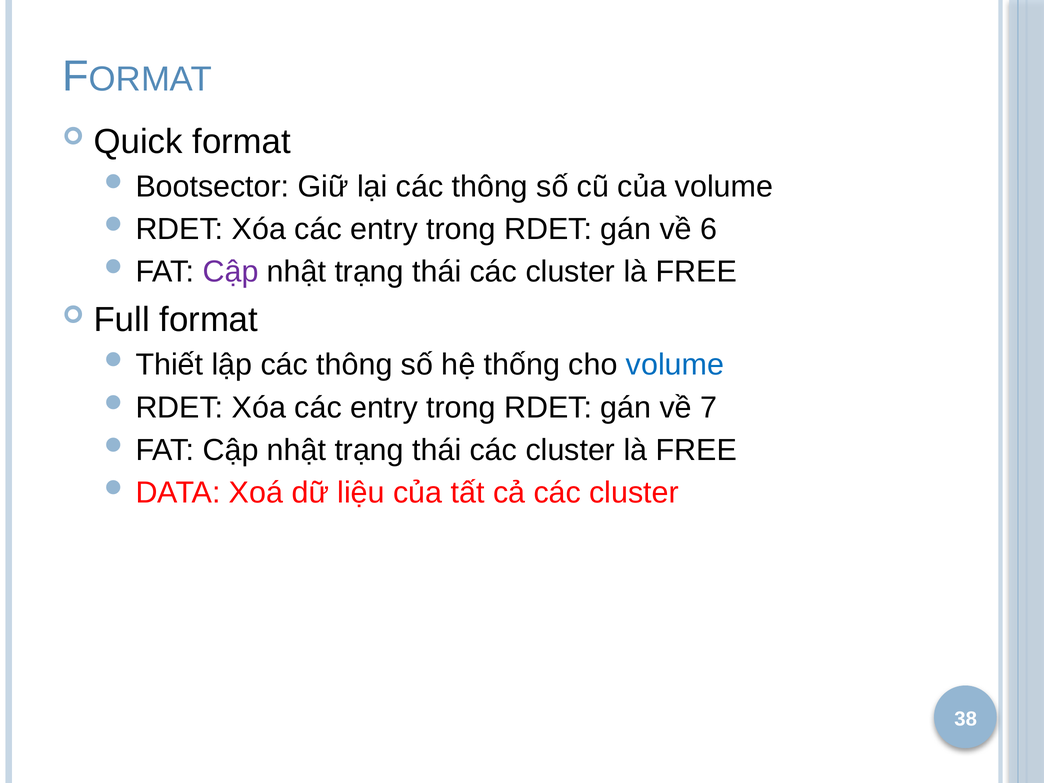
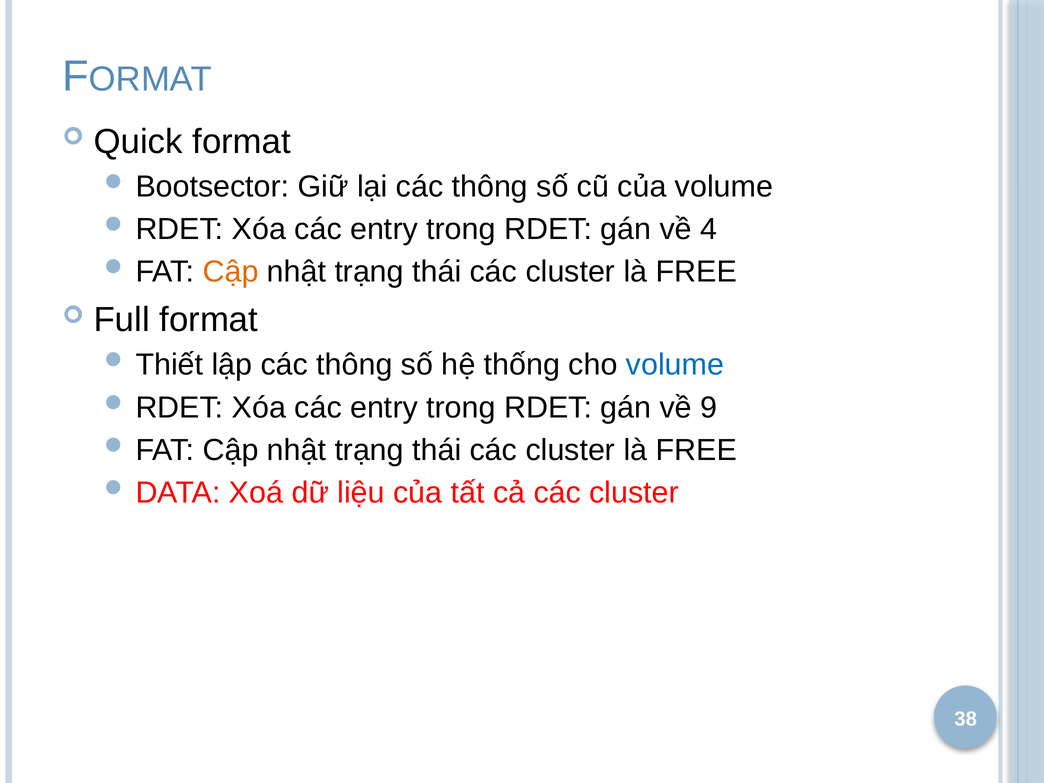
6: 6 -> 4
Cập at (231, 272) colour: purple -> orange
7: 7 -> 9
